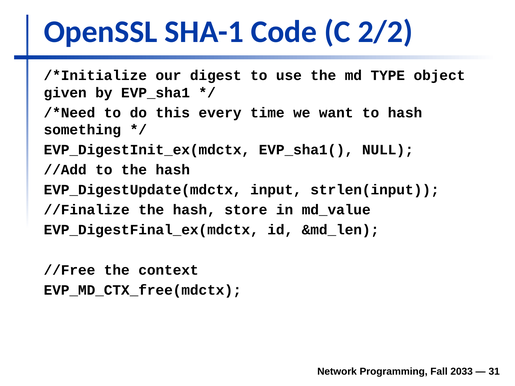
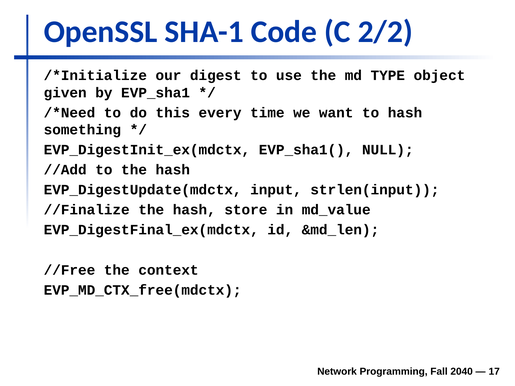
2033: 2033 -> 2040
31: 31 -> 17
